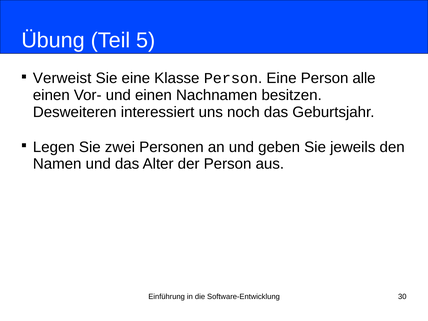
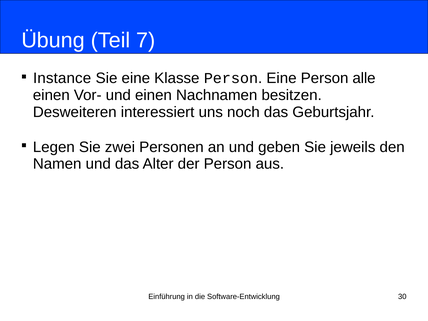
5: 5 -> 7
Verweist: Verweist -> Instance
